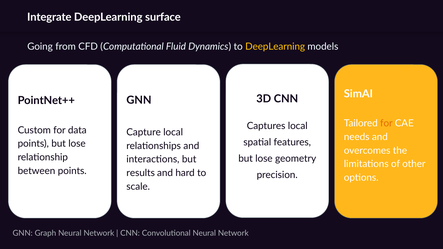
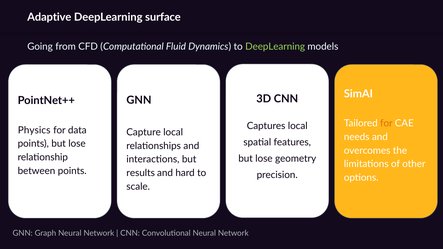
Integrate: Integrate -> Adaptive
DeepLearning at (275, 47) colour: yellow -> light green
Custom: Custom -> Physics
